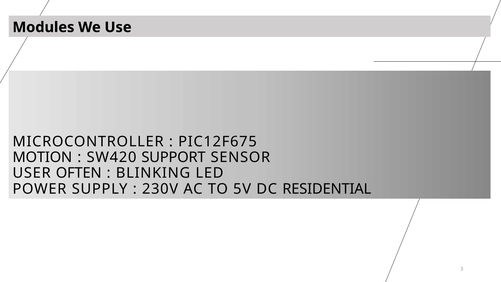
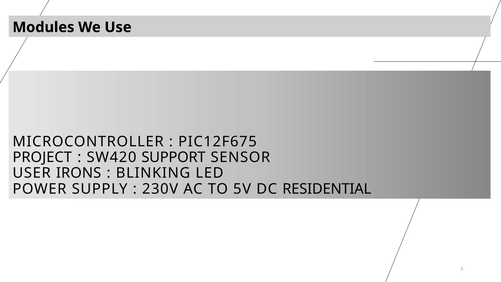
MOTION: MOTION -> PROJECT
OFTEN: OFTEN -> IRONS
